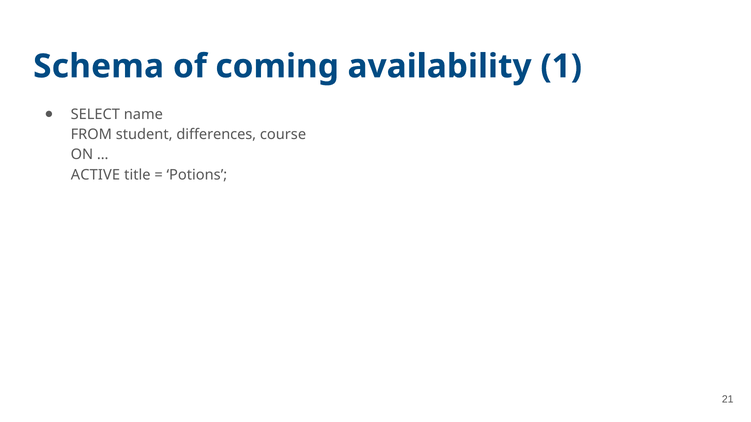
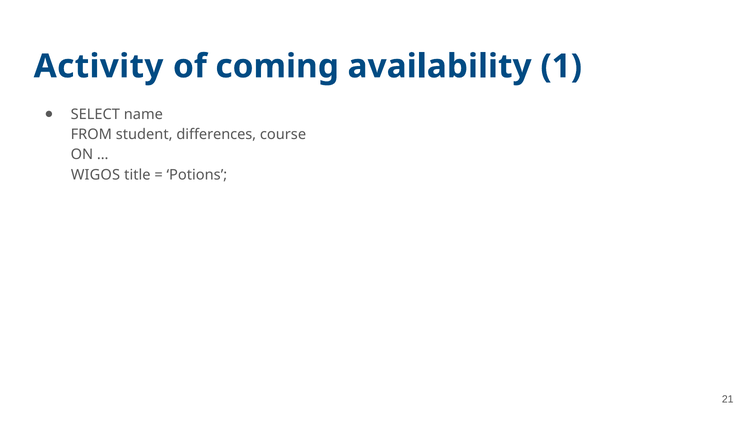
Schema: Schema -> Activity
ACTIVE: ACTIVE -> WIGOS
